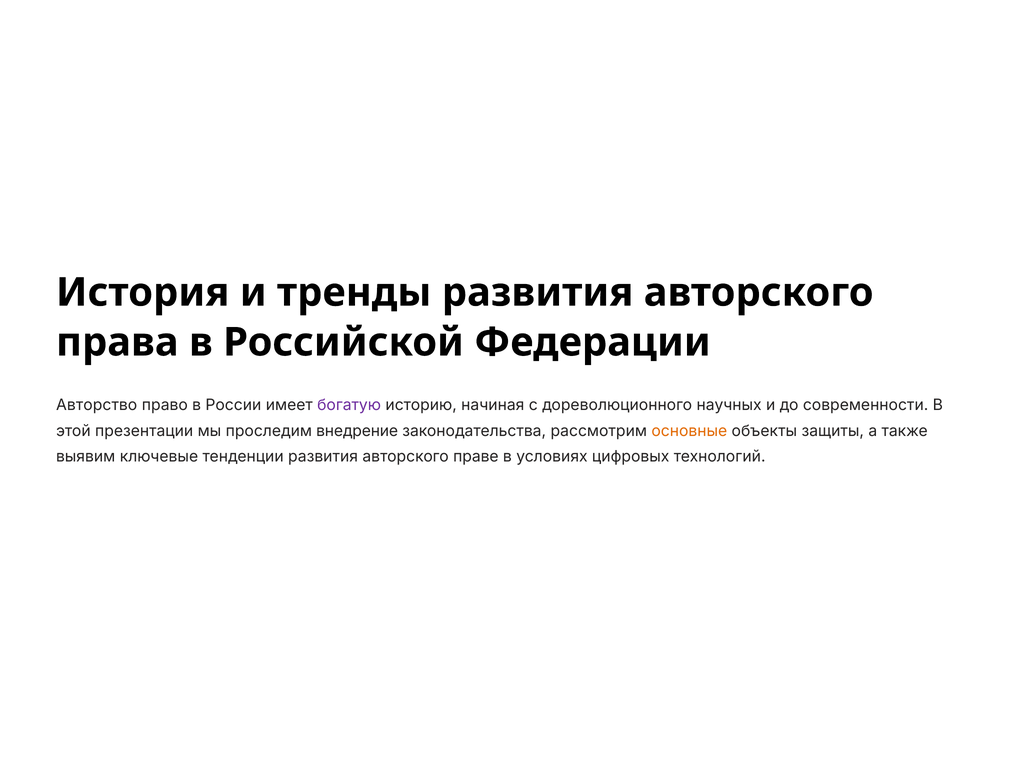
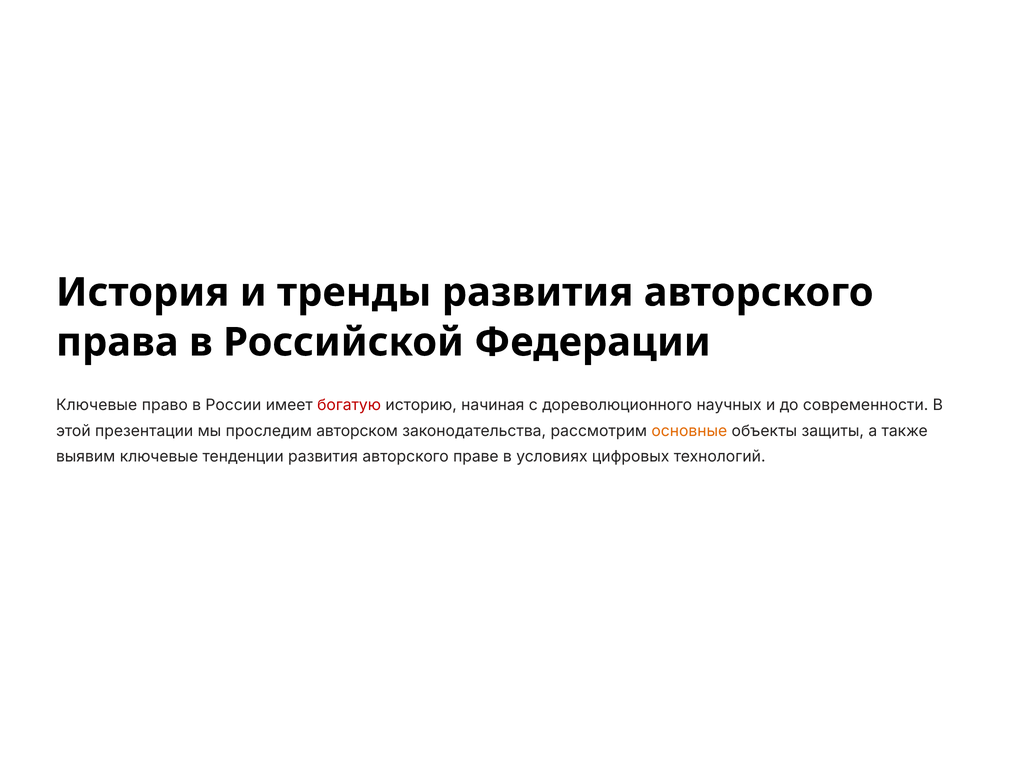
Авторство at (97, 405): Авторство -> Ключевые
богатую colour: purple -> red
внедрение: внедрение -> авторском
